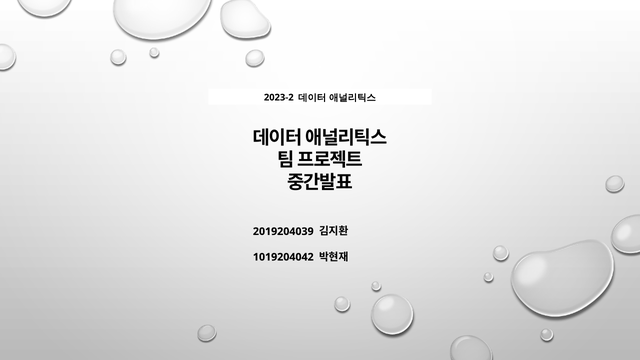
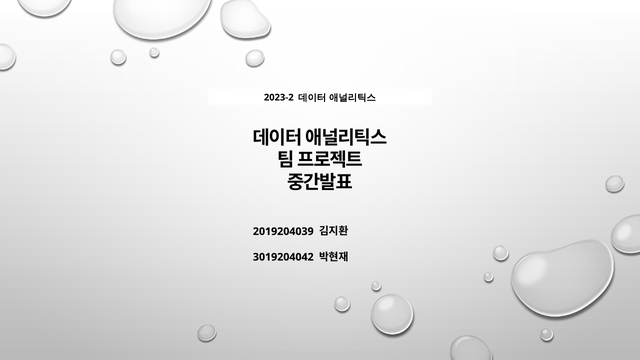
1019204042: 1019204042 -> 3019204042
